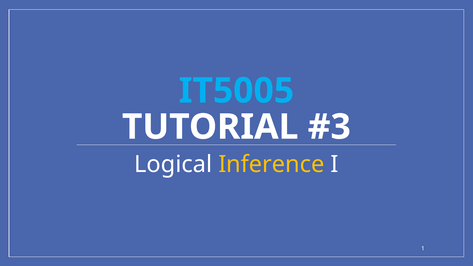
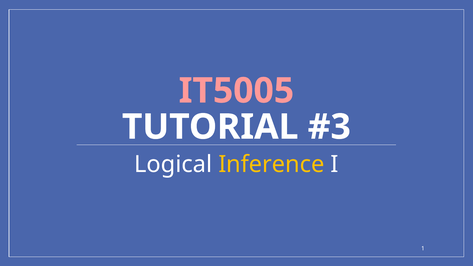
IT5005 colour: light blue -> pink
